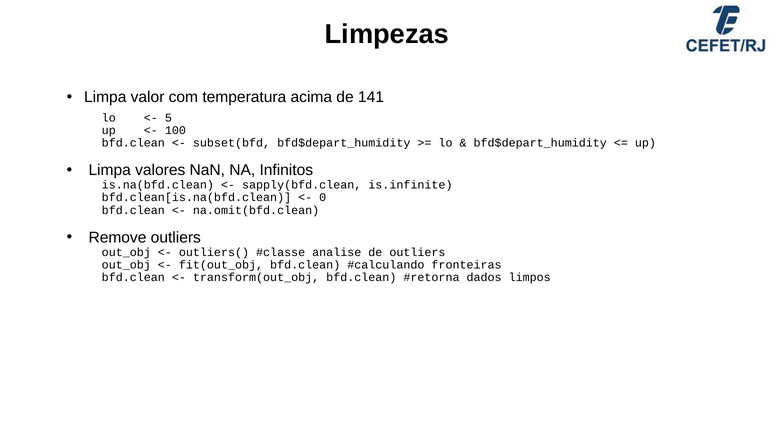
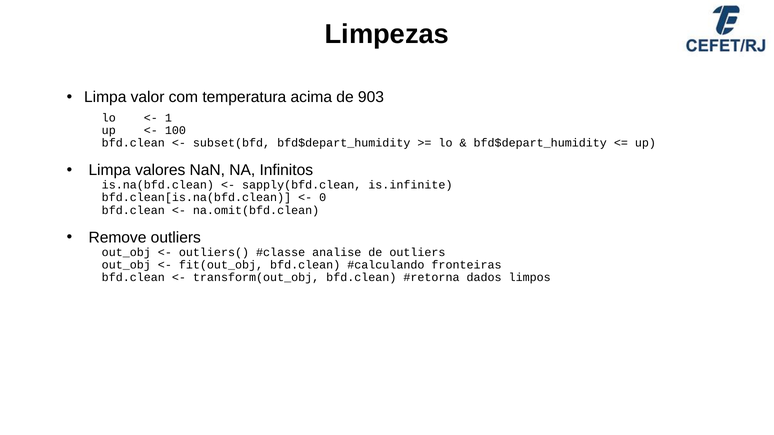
141: 141 -> 903
5: 5 -> 1
